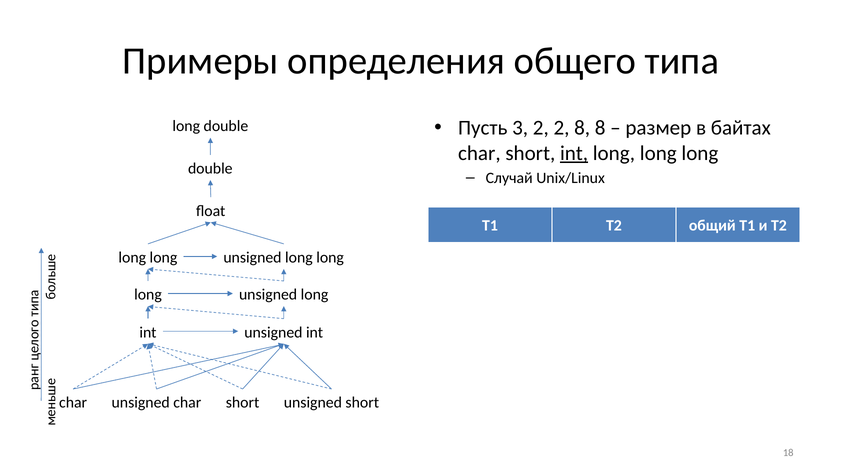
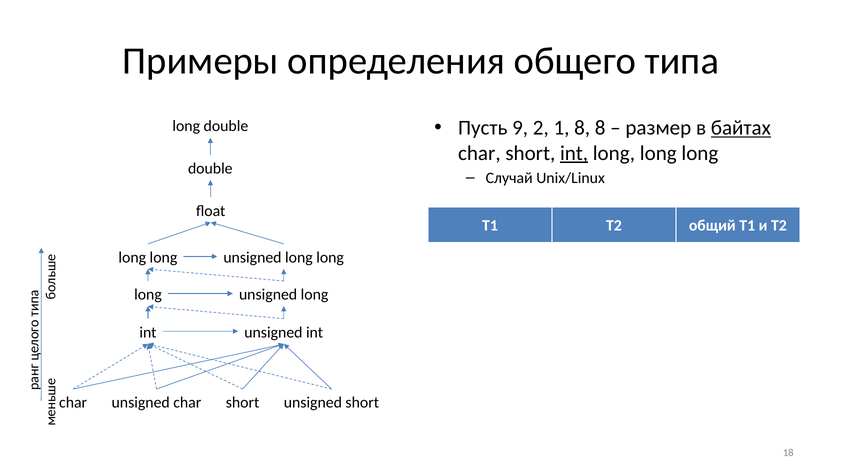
3: 3 -> 9
2 2: 2 -> 1
байтах underline: none -> present
